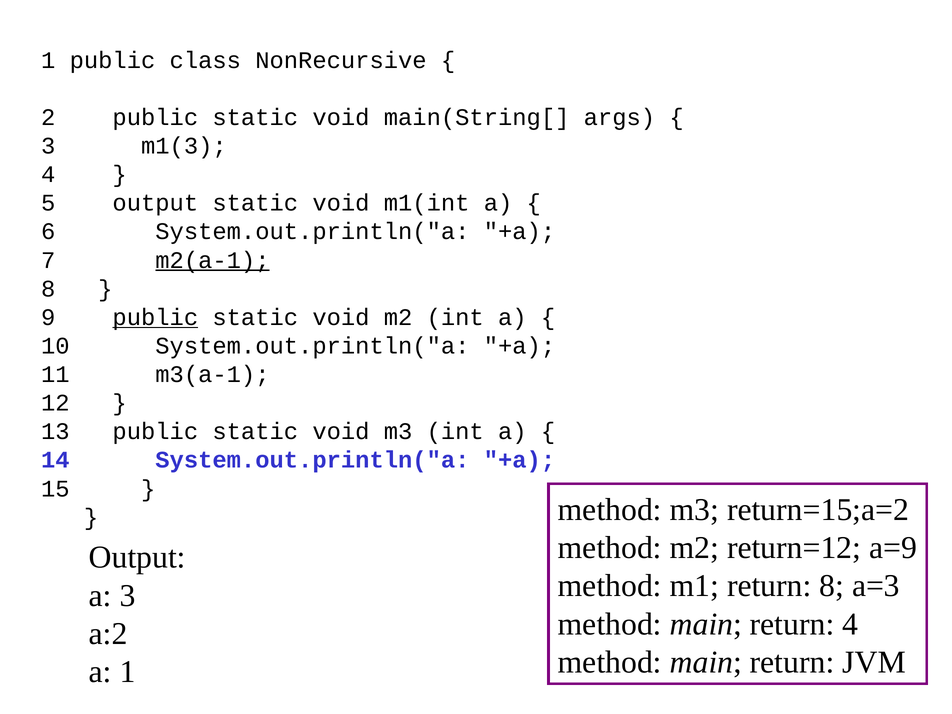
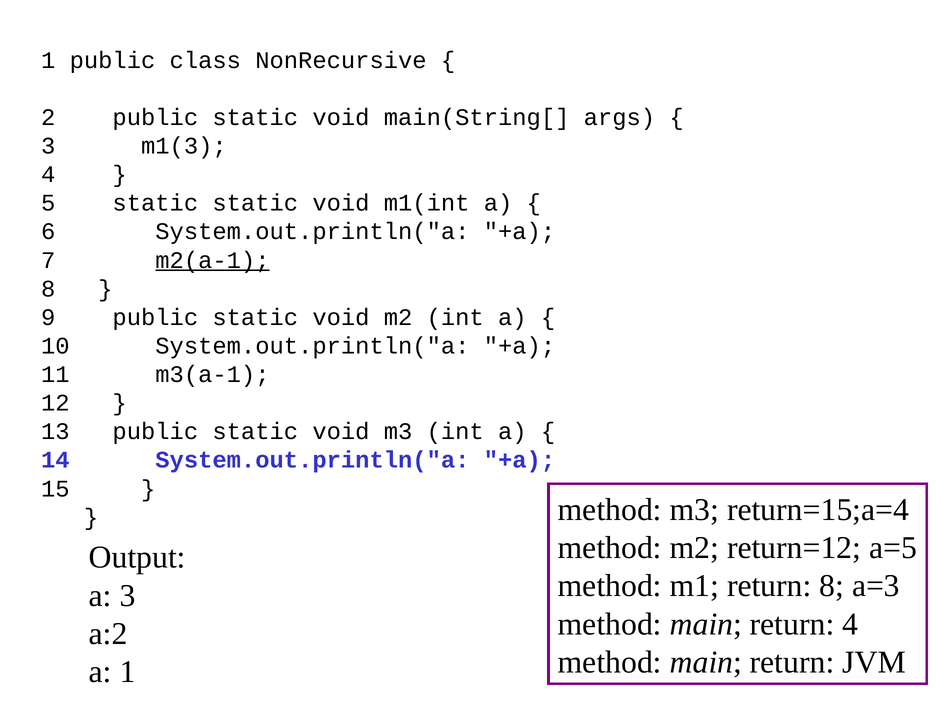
5 output: output -> static
public at (155, 317) underline: present -> none
return=15;a=2: return=15;a=2 -> return=15;a=4
a=9: a=9 -> a=5
